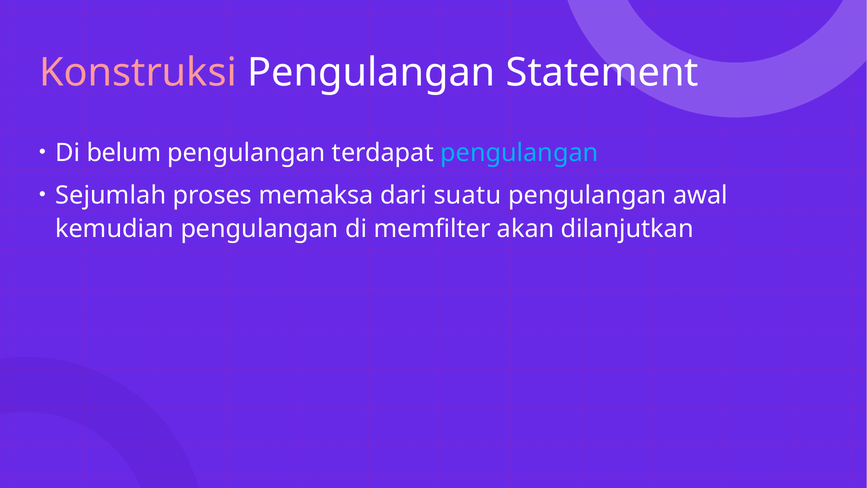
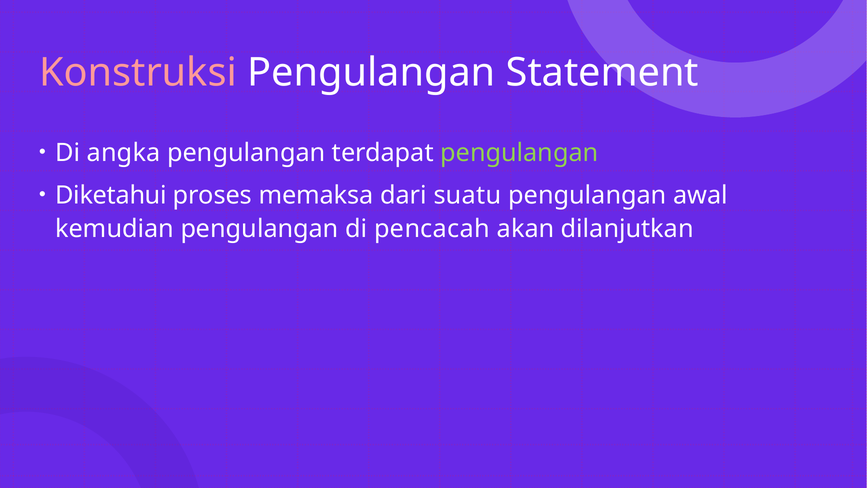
belum: belum -> angka
pengulangan at (519, 153) colour: light blue -> light green
Sejumlah: Sejumlah -> Diketahui
memfilter: memfilter -> pencacah
